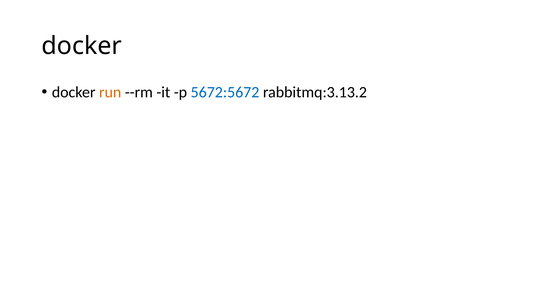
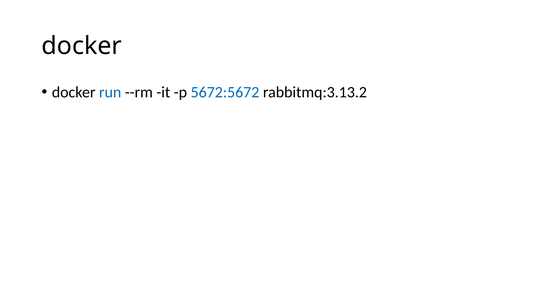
run colour: orange -> blue
